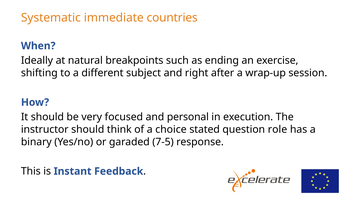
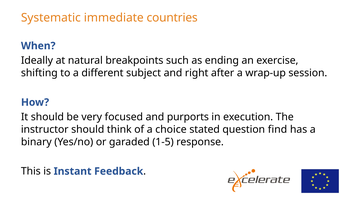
personal: personal -> purports
role: role -> find
7-5: 7-5 -> 1-5
